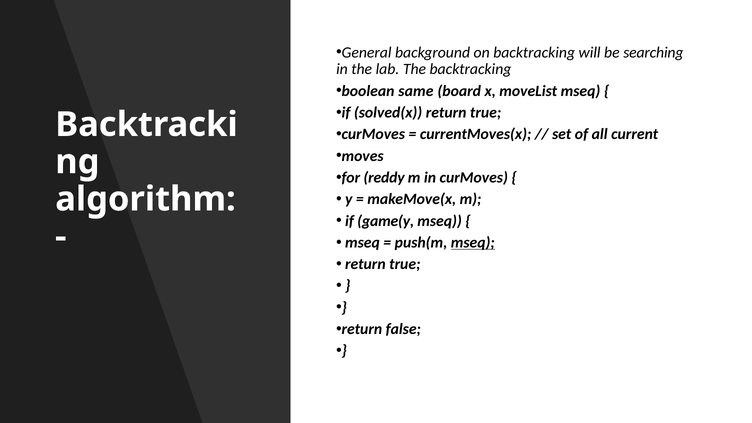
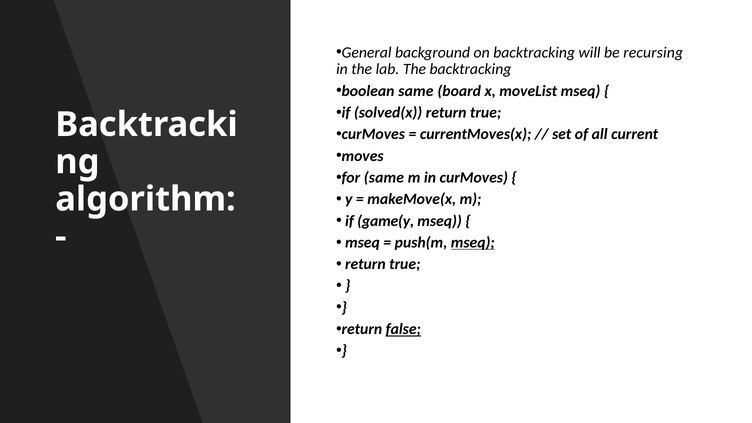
searching: searching -> recursing
for reddy: reddy -> same
false underline: none -> present
